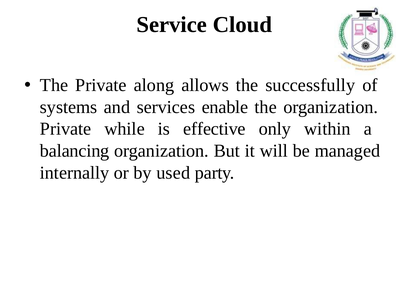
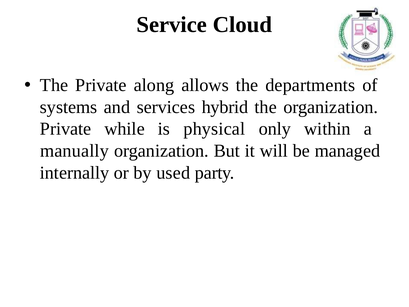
successfully: successfully -> departments
enable: enable -> hybrid
effective: effective -> physical
balancing: balancing -> manually
